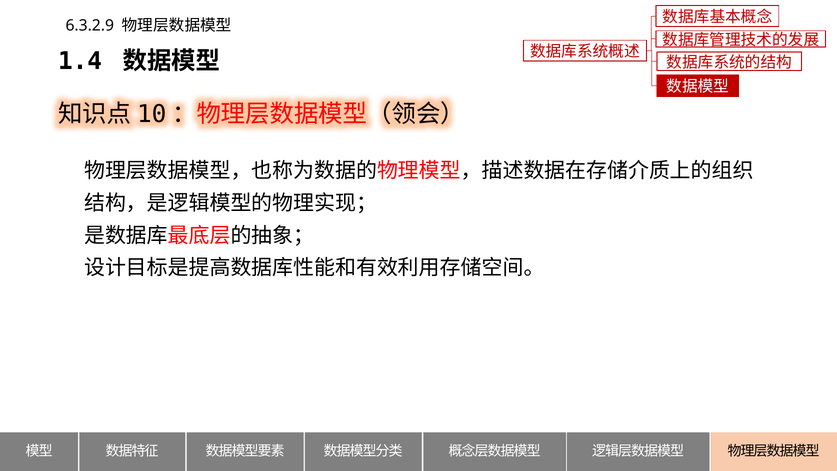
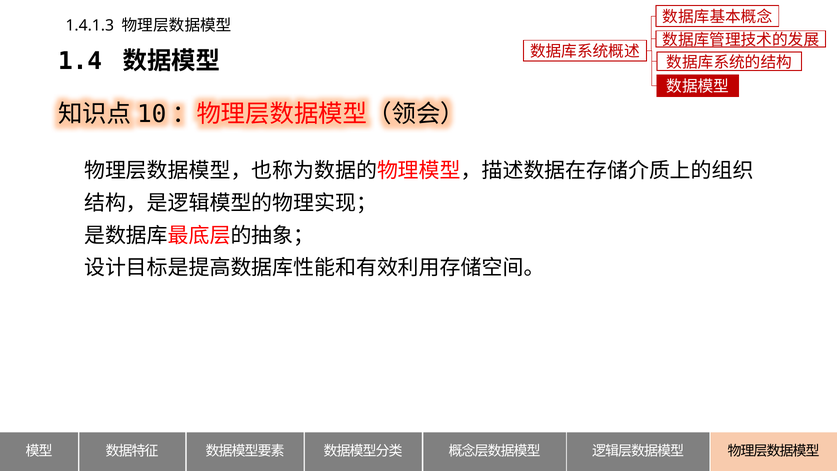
6.3.2.9: 6.3.2.9 -> 1.4.1.3
